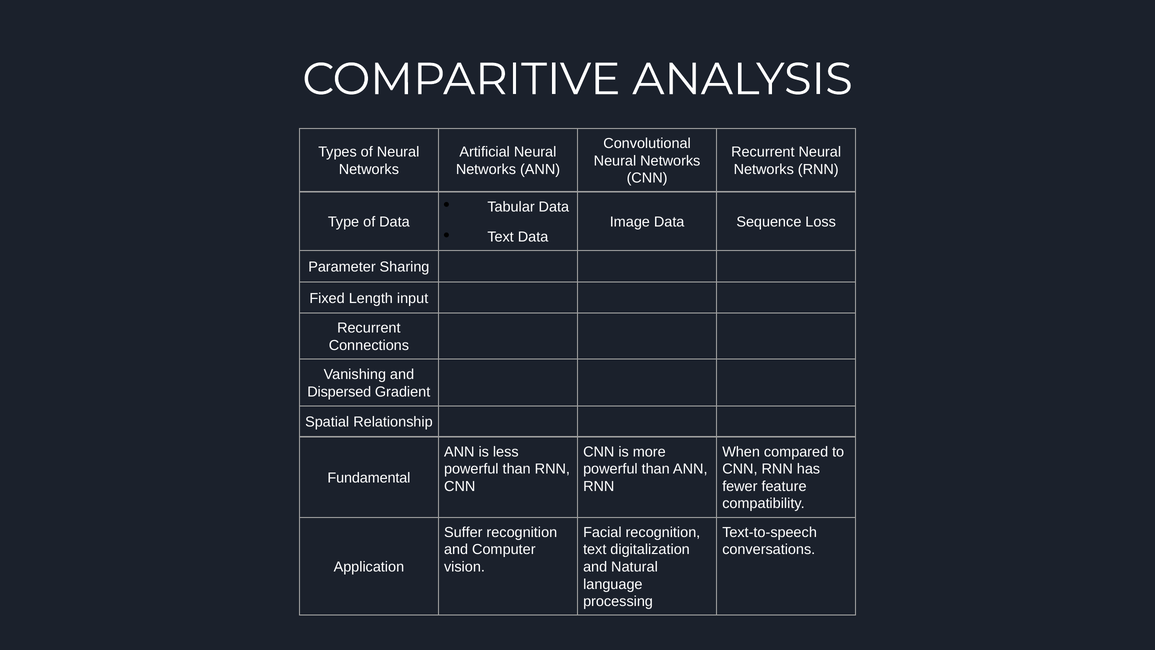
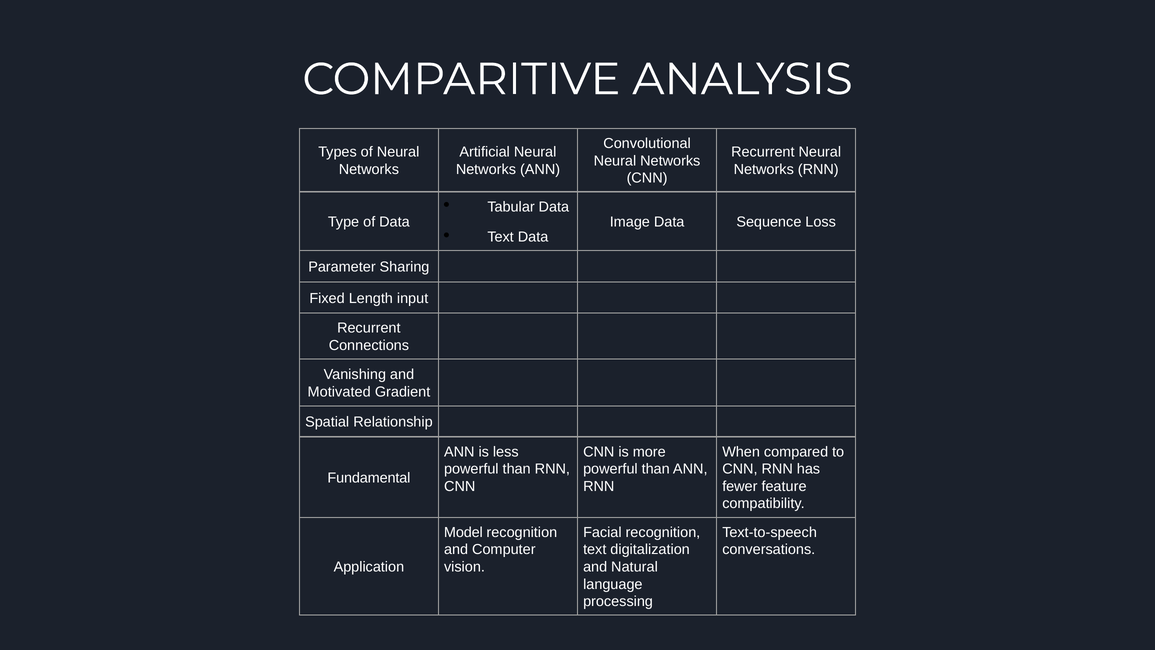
Dispersed: Dispersed -> Motivated
Suffer: Suffer -> Model
